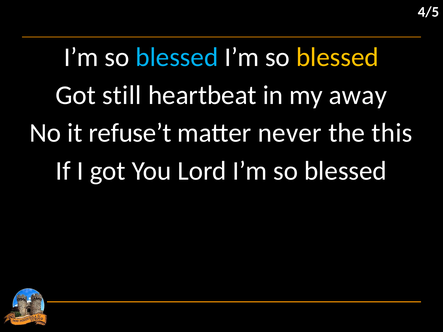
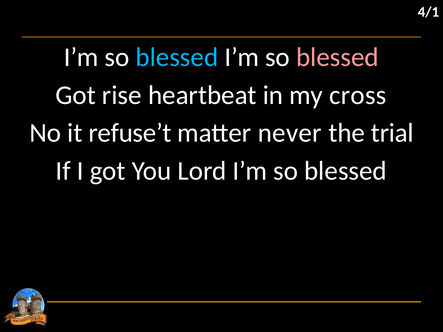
4/5: 4/5 -> 4/1
blessed at (337, 57) colour: yellow -> pink
still: still -> rise
away: away -> cross
this: this -> trial
